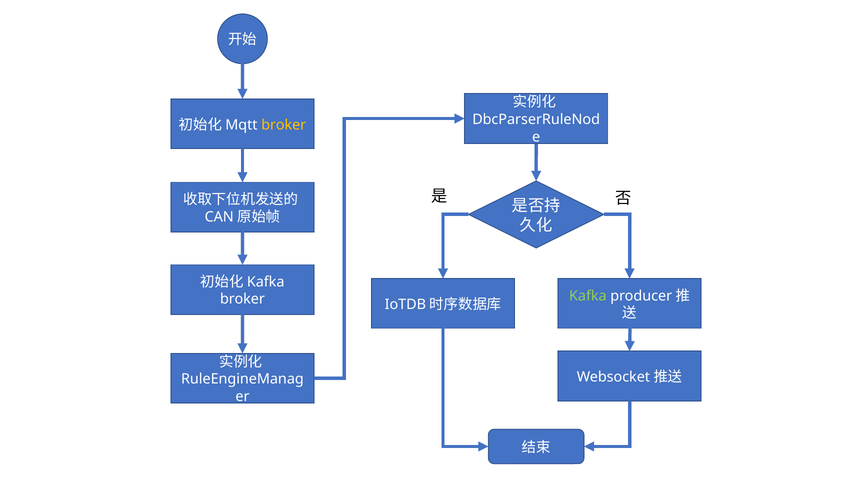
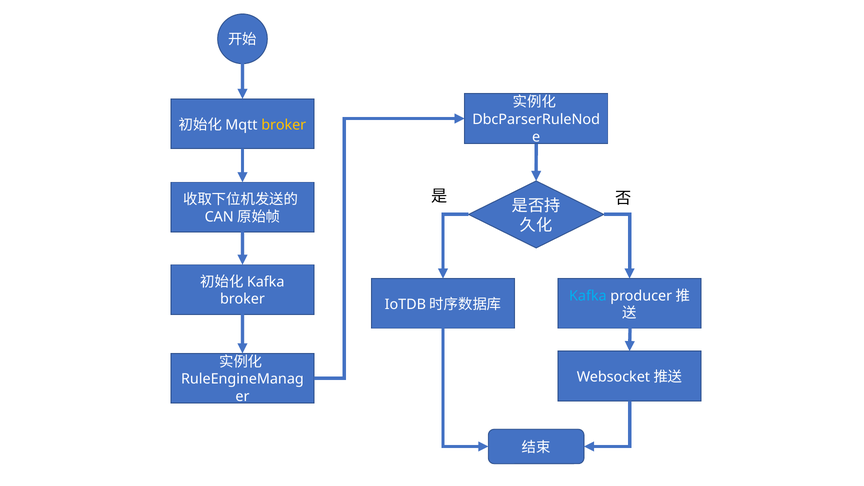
Kafka colour: light green -> light blue
